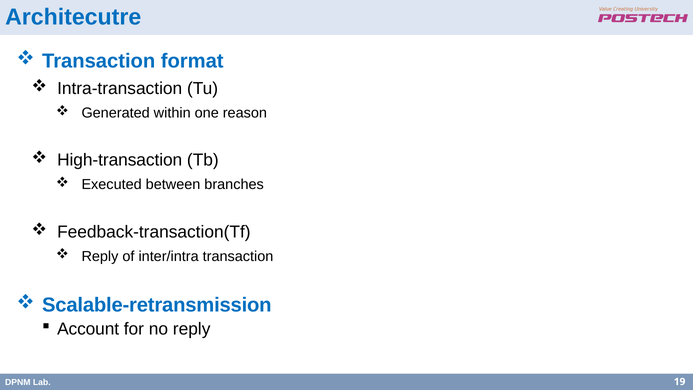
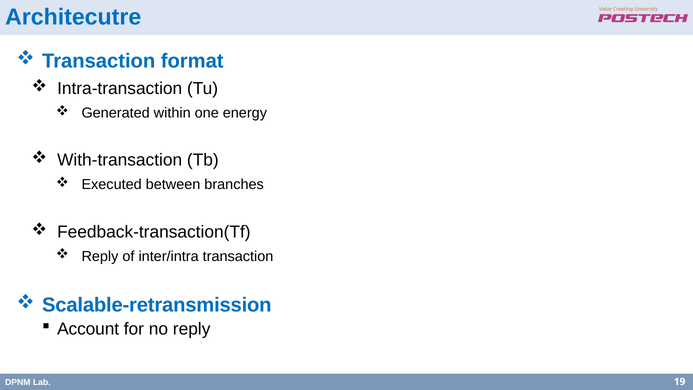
reason: reason -> energy
High-transaction: High-transaction -> With-transaction
